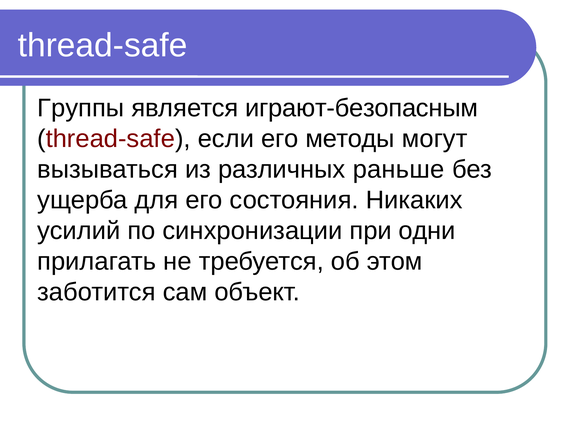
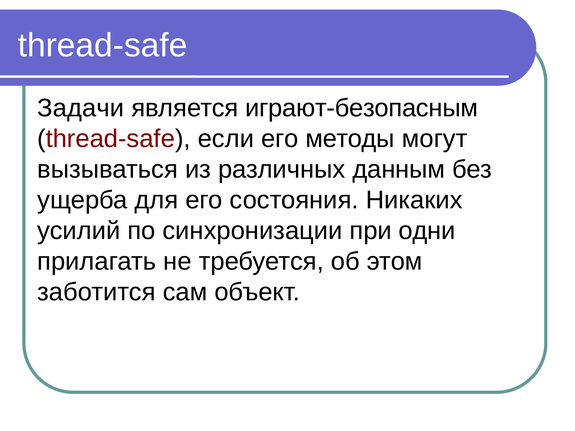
Группы: Группы -> Задачи
раньше: раньше -> данным
